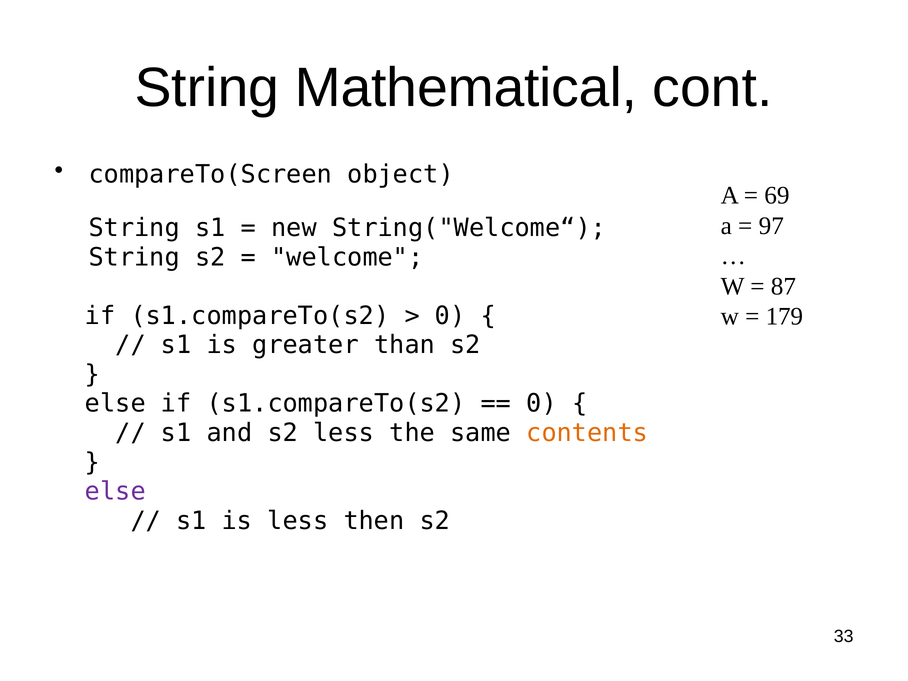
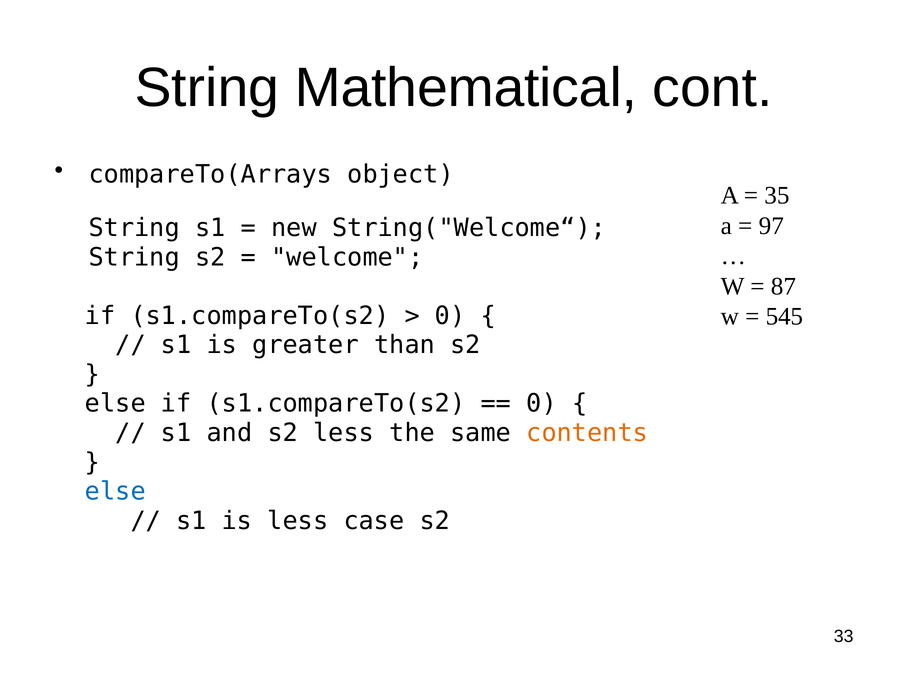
compareTo(Screen: compareTo(Screen -> compareTo(Arrays
69: 69 -> 35
179: 179 -> 545
else at (115, 492) colour: purple -> blue
then: then -> case
